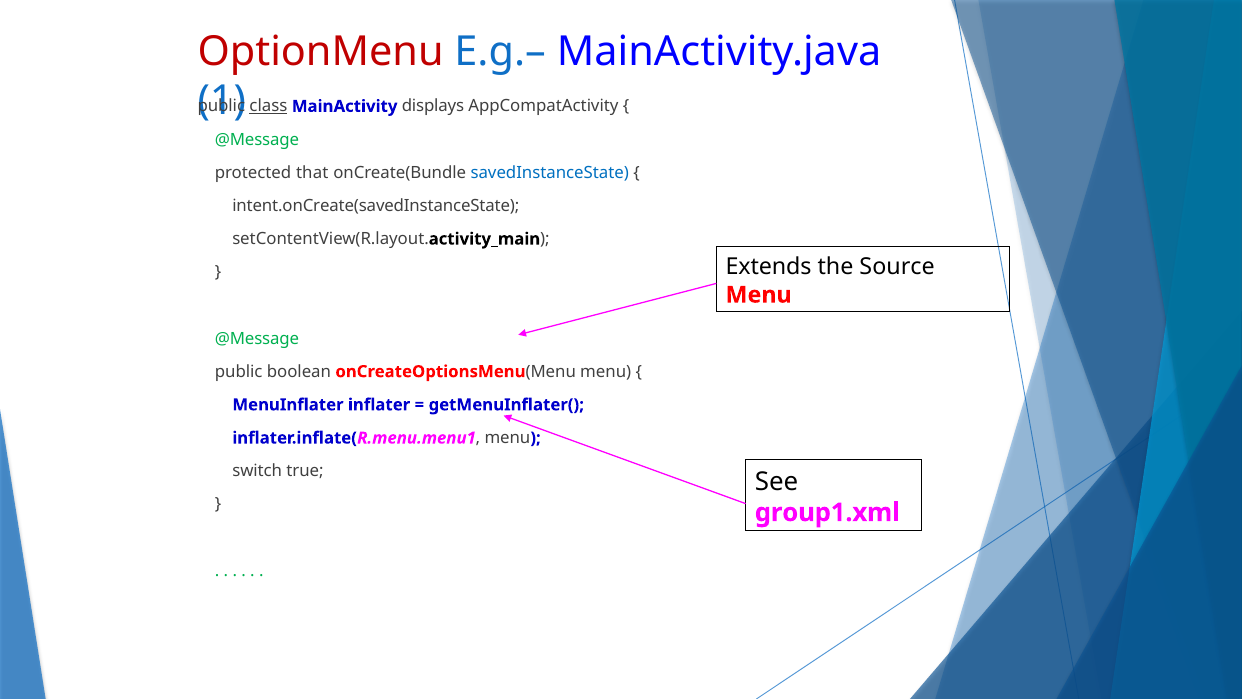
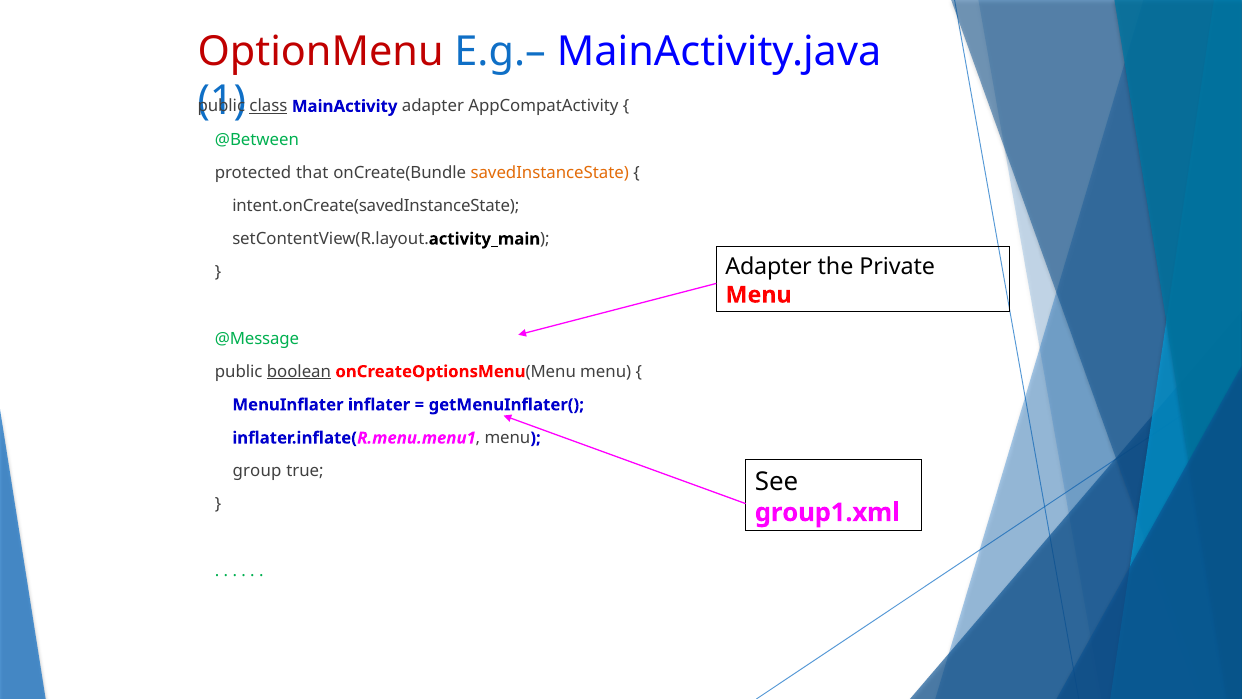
MainActivity displays: displays -> adapter
@Message at (257, 139): @Message -> @Between
savedInstanceState colour: blue -> orange
Extends at (769, 267): Extends -> Adapter
Source: Source -> Private
boolean underline: none -> present
switch: switch -> group
